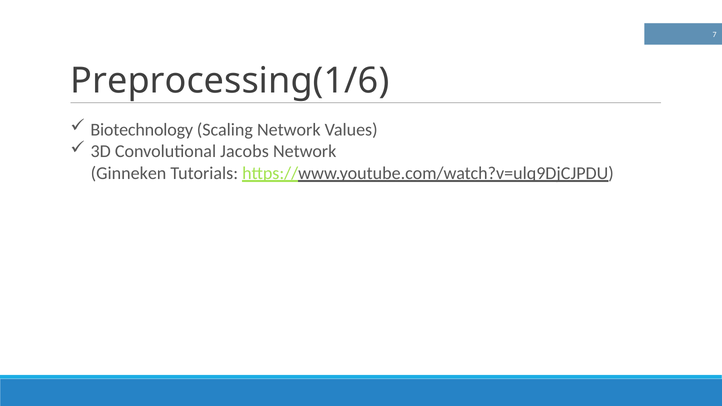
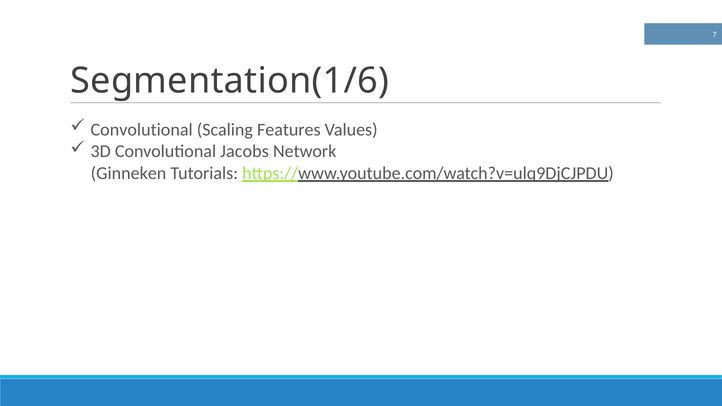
Preprocessing(1/6: Preprocessing(1/6 -> Segmentation(1/6
Biotechnology at (142, 130): Biotechnology -> Convolutional
Scaling Network: Network -> Features
